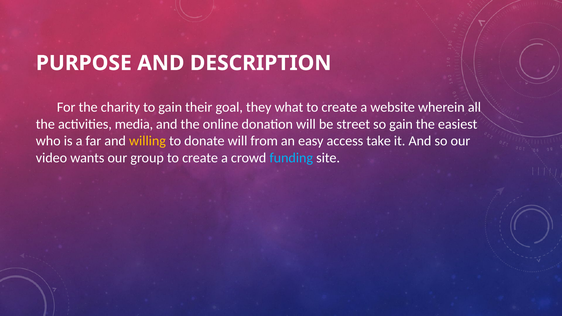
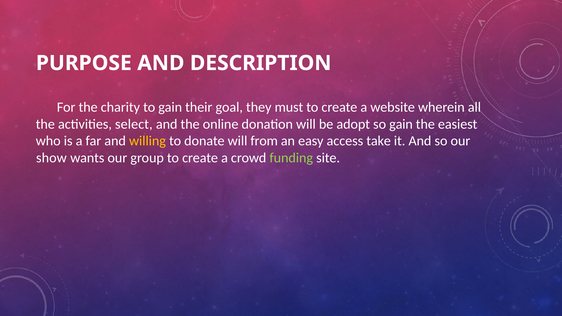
what: what -> must
media: media -> select
street: street -> adopt
video: video -> show
funding colour: light blue -> light green
